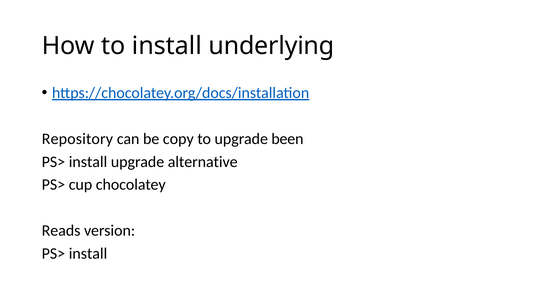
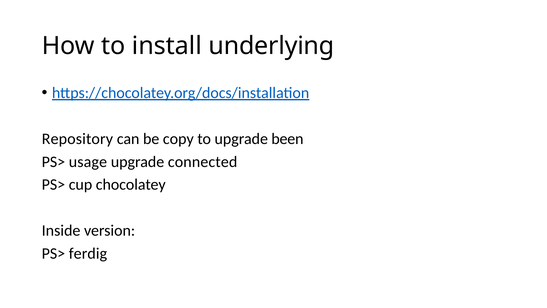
install at (88, 162): install -> usage
alternative: alternative -> connected
Reads: Reads -> Inside
install at (88, 253): install -> ferdig
